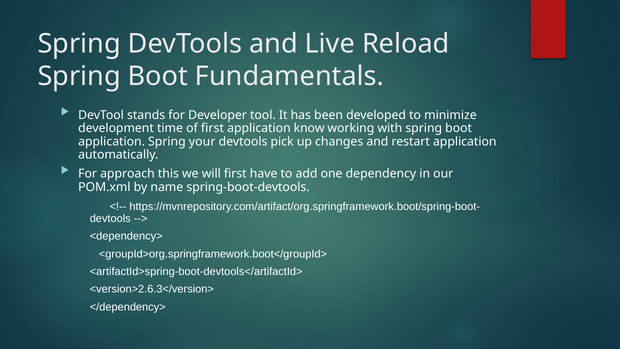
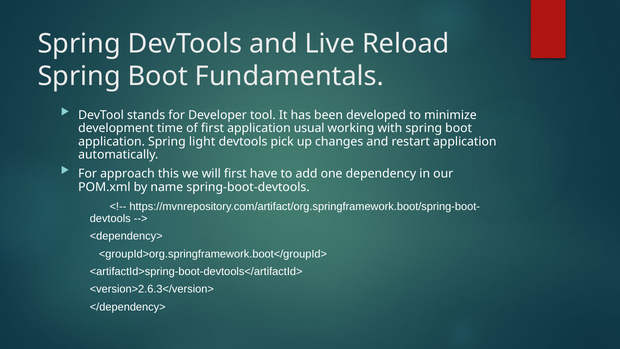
know: know -> usual
your: your -> light
